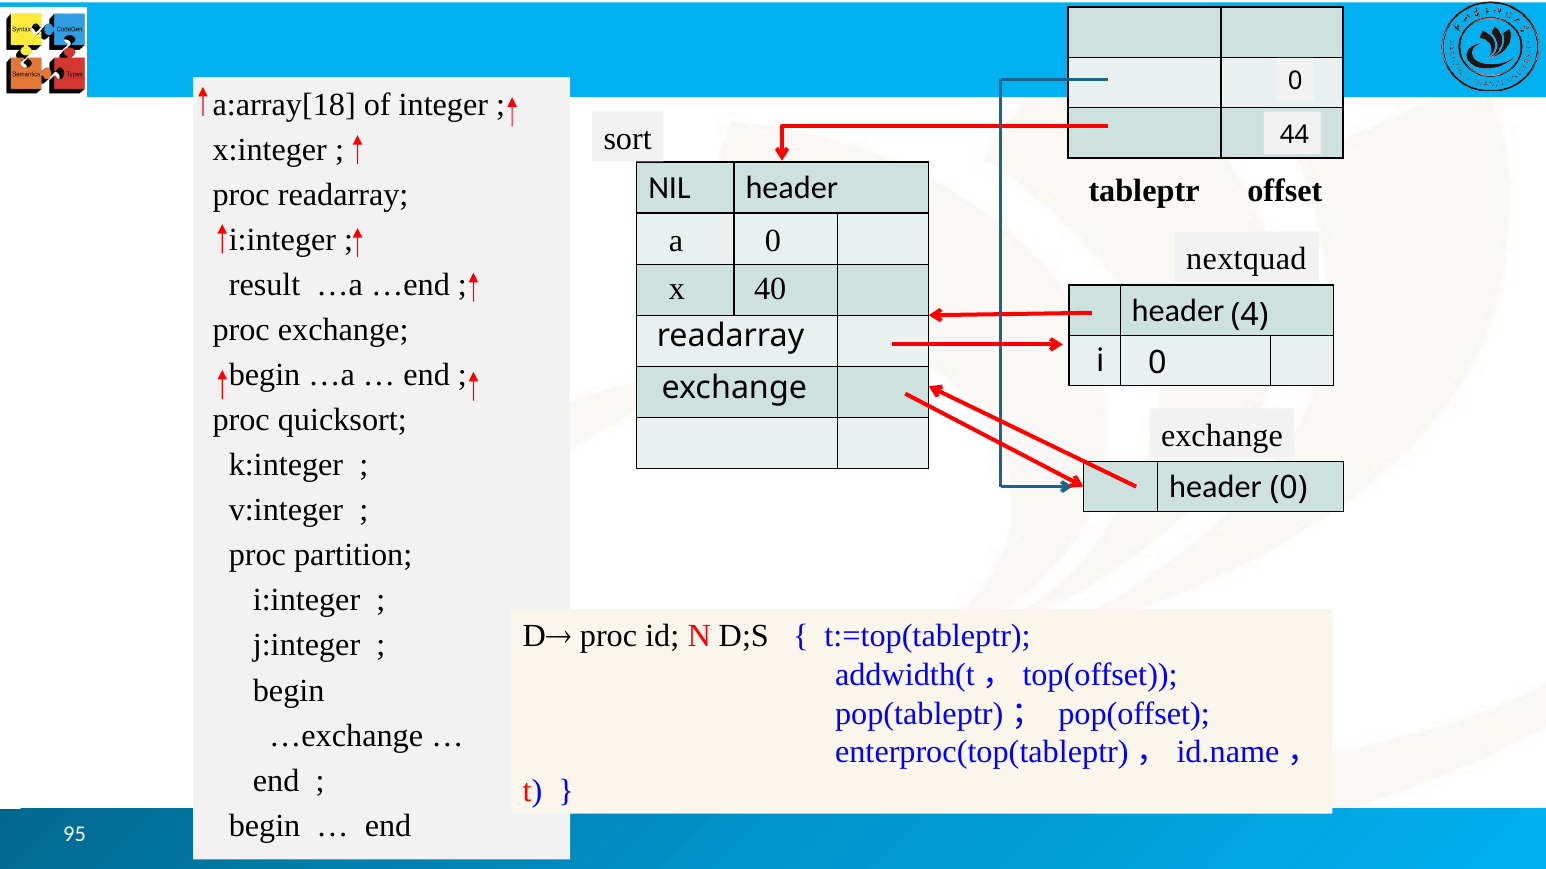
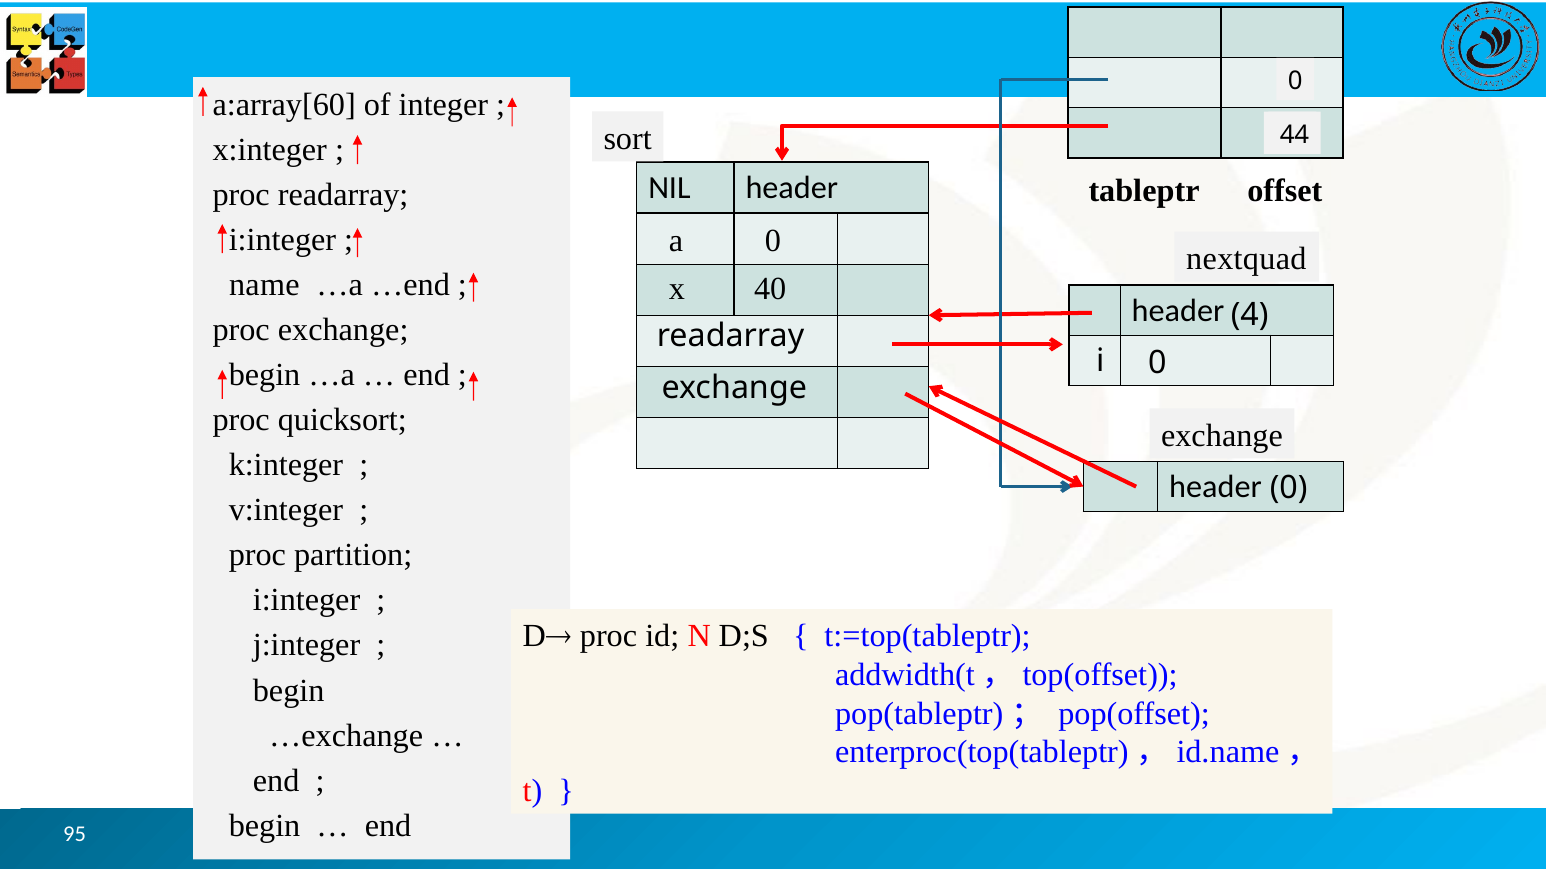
a:array[18: a:array[18 -> a:array[60
result: result -> name
